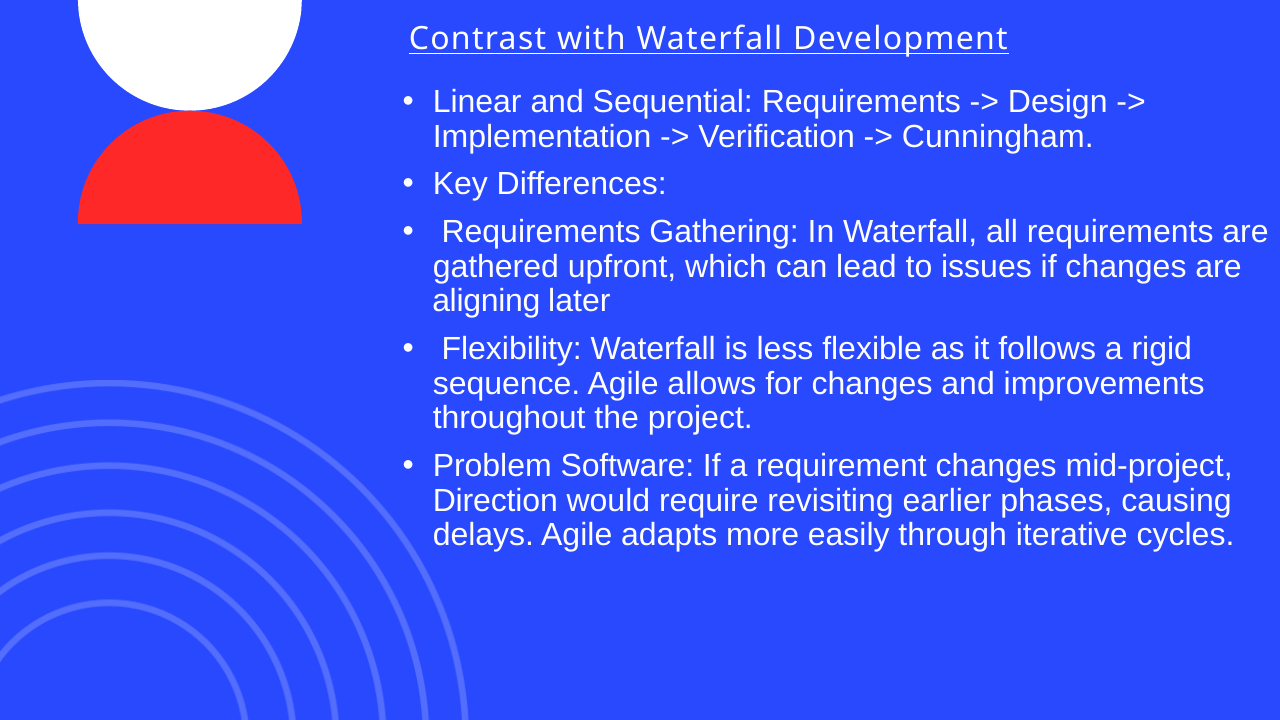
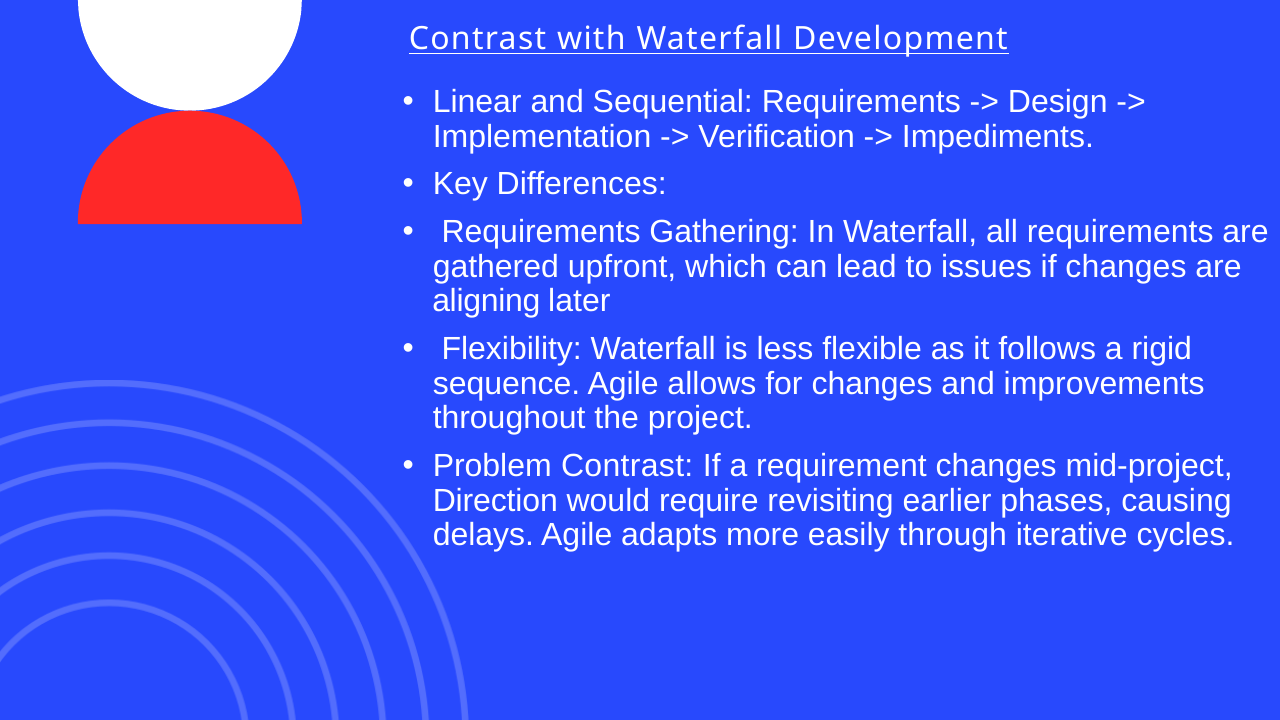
Cunningham: Cunningham -> Impediments
Problem Software: Software -> Contrast
